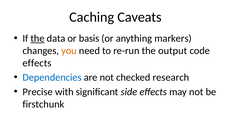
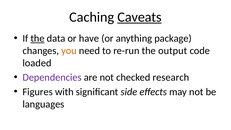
Caveats underline: none -> present
basis: basis -> have
markers: markers -> package
effects at (37, 63): effects -> loaded
Dependencies colour: blue -> purple
Precise: Precise -> Figures
firstchunk: firstchunk -> languages
